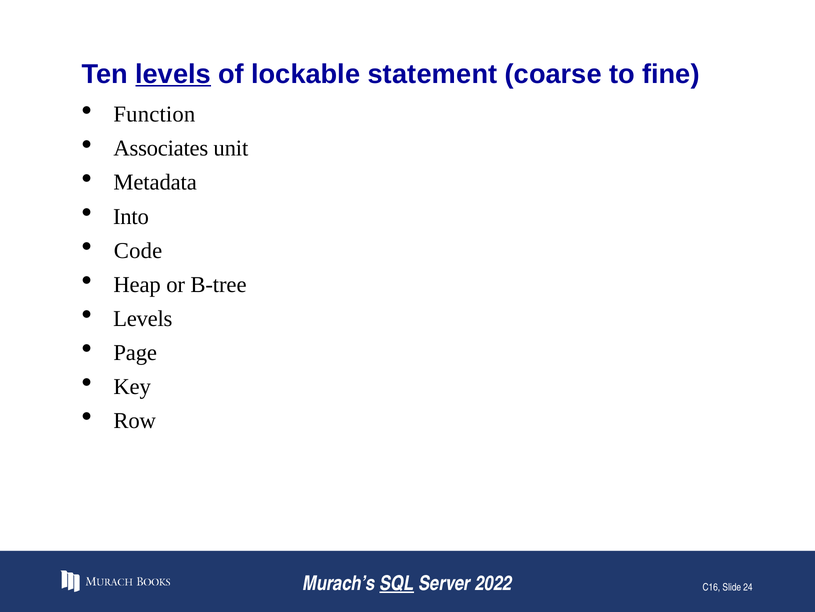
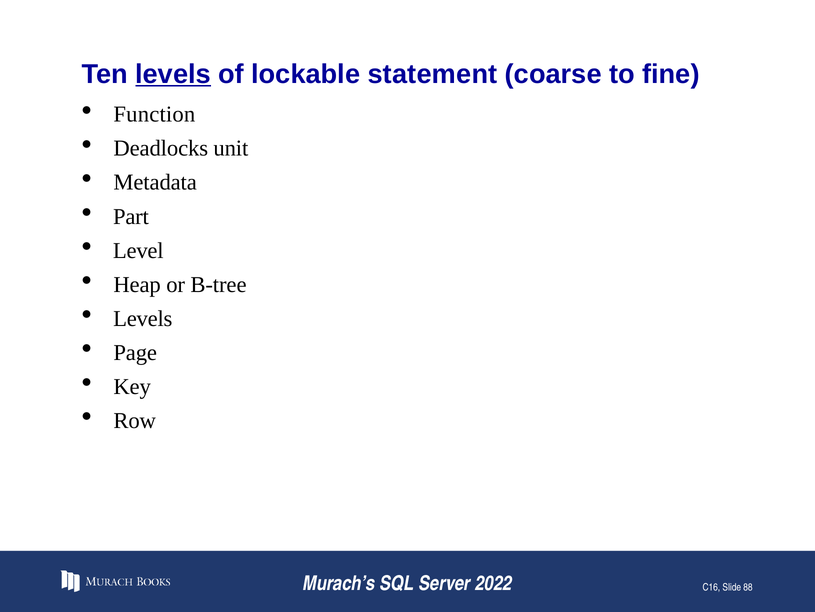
Associates: Associates -> Deadlocks
Into: Into -> Part
Code: Code -> Level
SQL underline: present -> none
24: 24 -> 88
